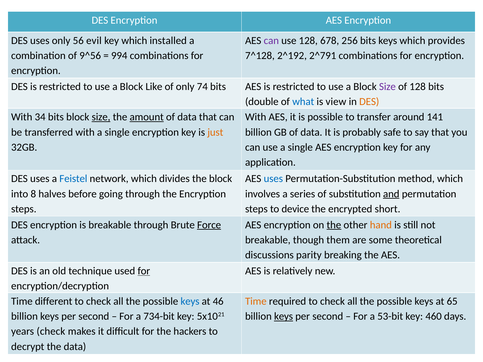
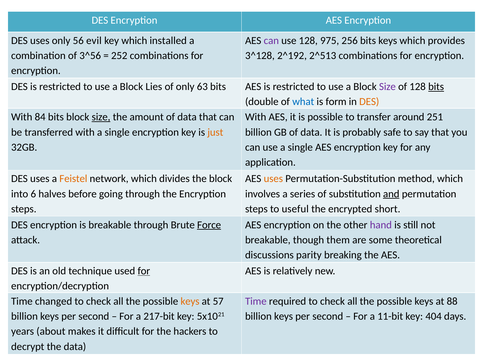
678: 678 -> 975
9^56: 9^56 -> 3^56
994: 994 -> 252
7^128: 7^128 -> 3^128
2^791: 2^791 -> 2^513
Like: Like -> Lies
74: 74 -> 63
bits at (436, 87) underline: none -> present
view: view -> form
34: 34 -> 84
amount underline: present -> none
141: 141 -> 251
Feistel colour: blue -> orange
uses at (273, 179) colour: blue -> orange
8: 8 -> 6
device: device -> useful
the at (334, 225) underline: present -> none
hand colour: orange -> purple
different: different -> changed
keys at (190, 301) colour: blue -> orange
46: 46 -> 57
Time at (256, 301) colour: orange -> purple
65: 65 -> 88
734-bit: 734-bit -> 217-bit
keys at (284, 317) underline: present -> none
53-bit: 53-bit -> 11-bit
460: 460 -> 404
years check: check -> about
